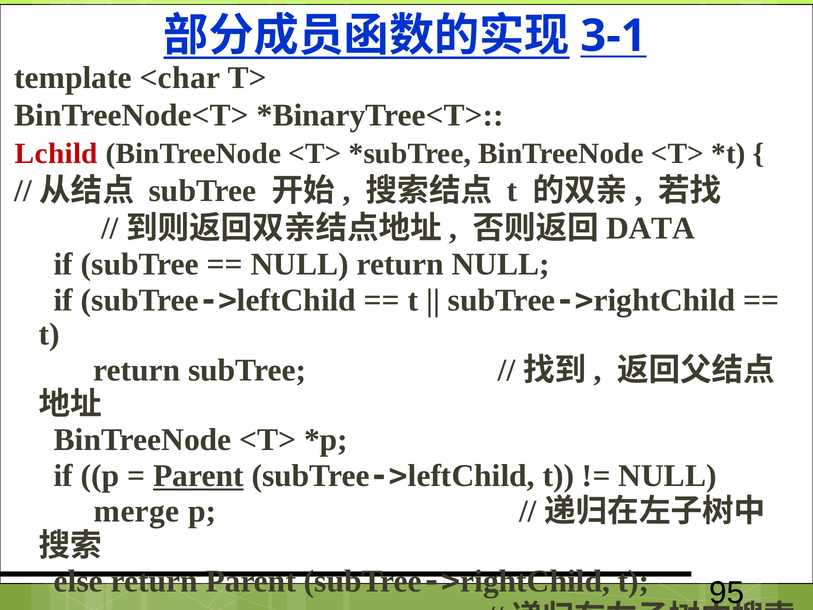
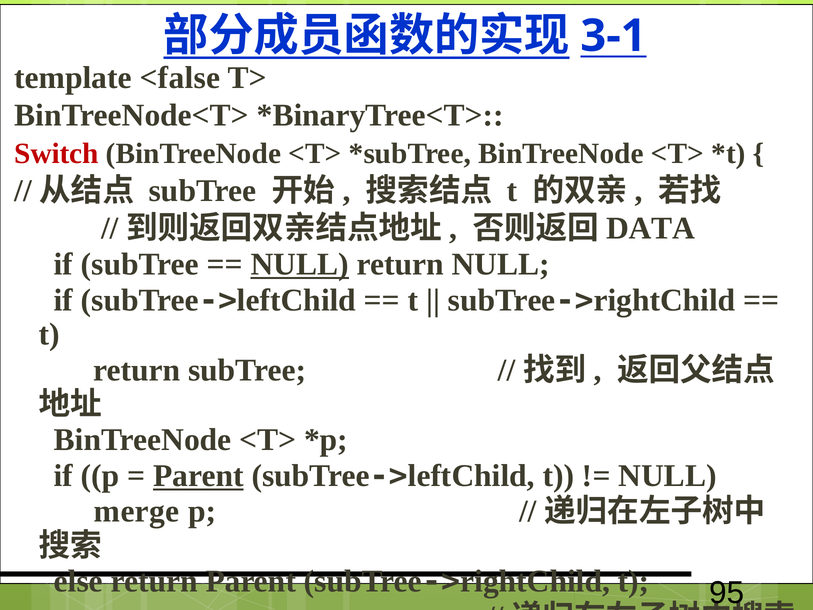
<char: <char -> <false
Lchild: Lchild -> Switch
NULL at (300, 264) underline: none -> present
